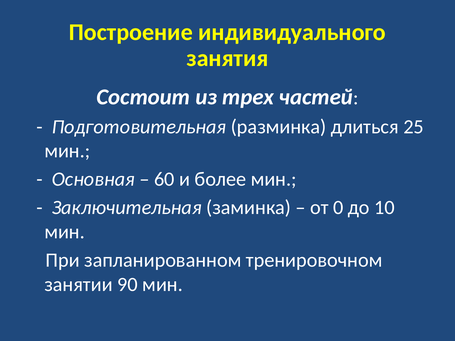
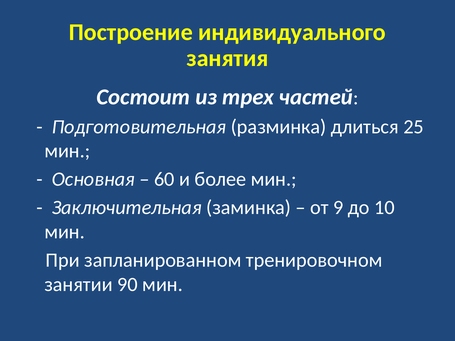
0: 0 -> 9
